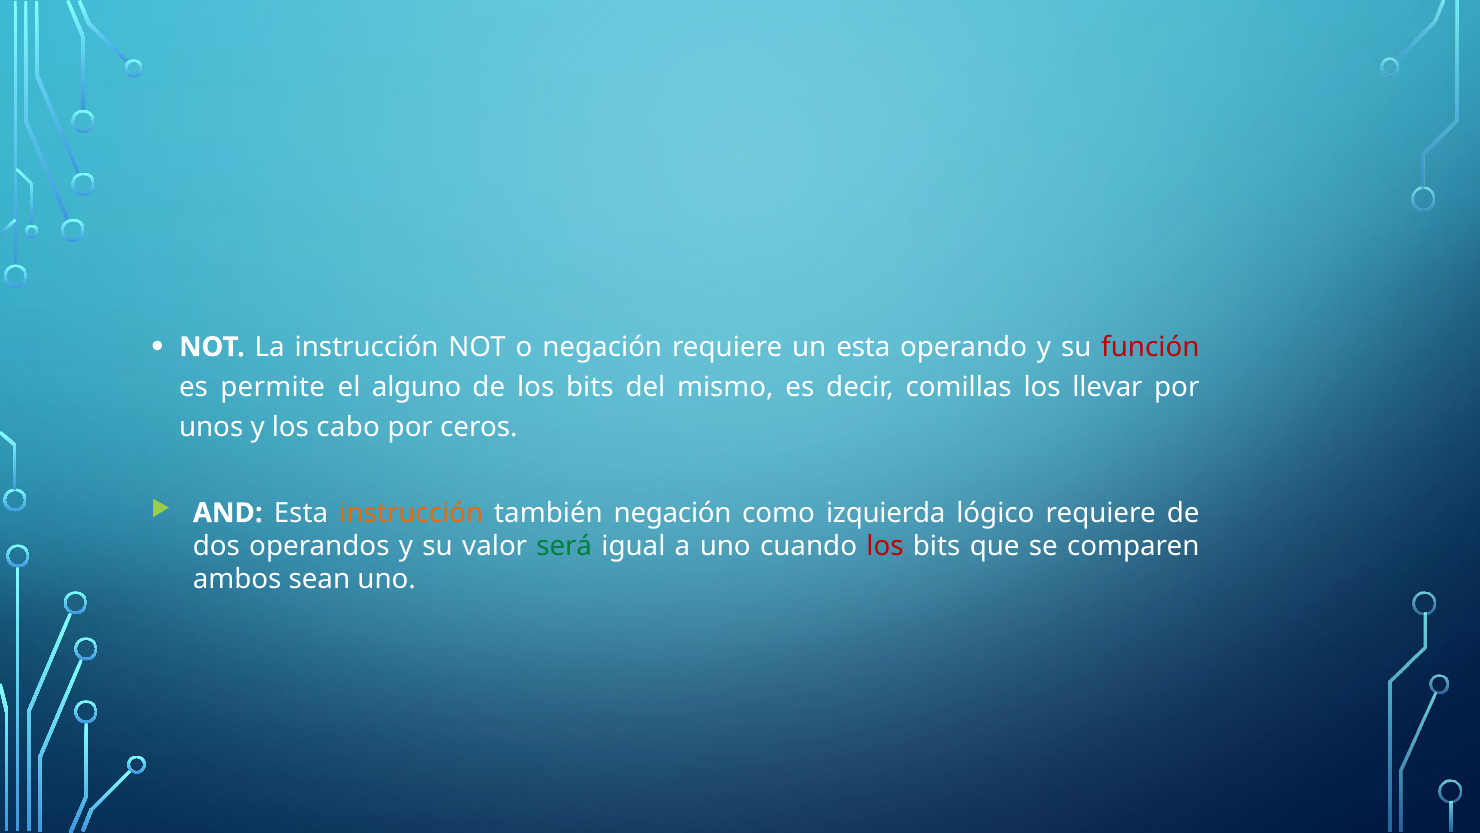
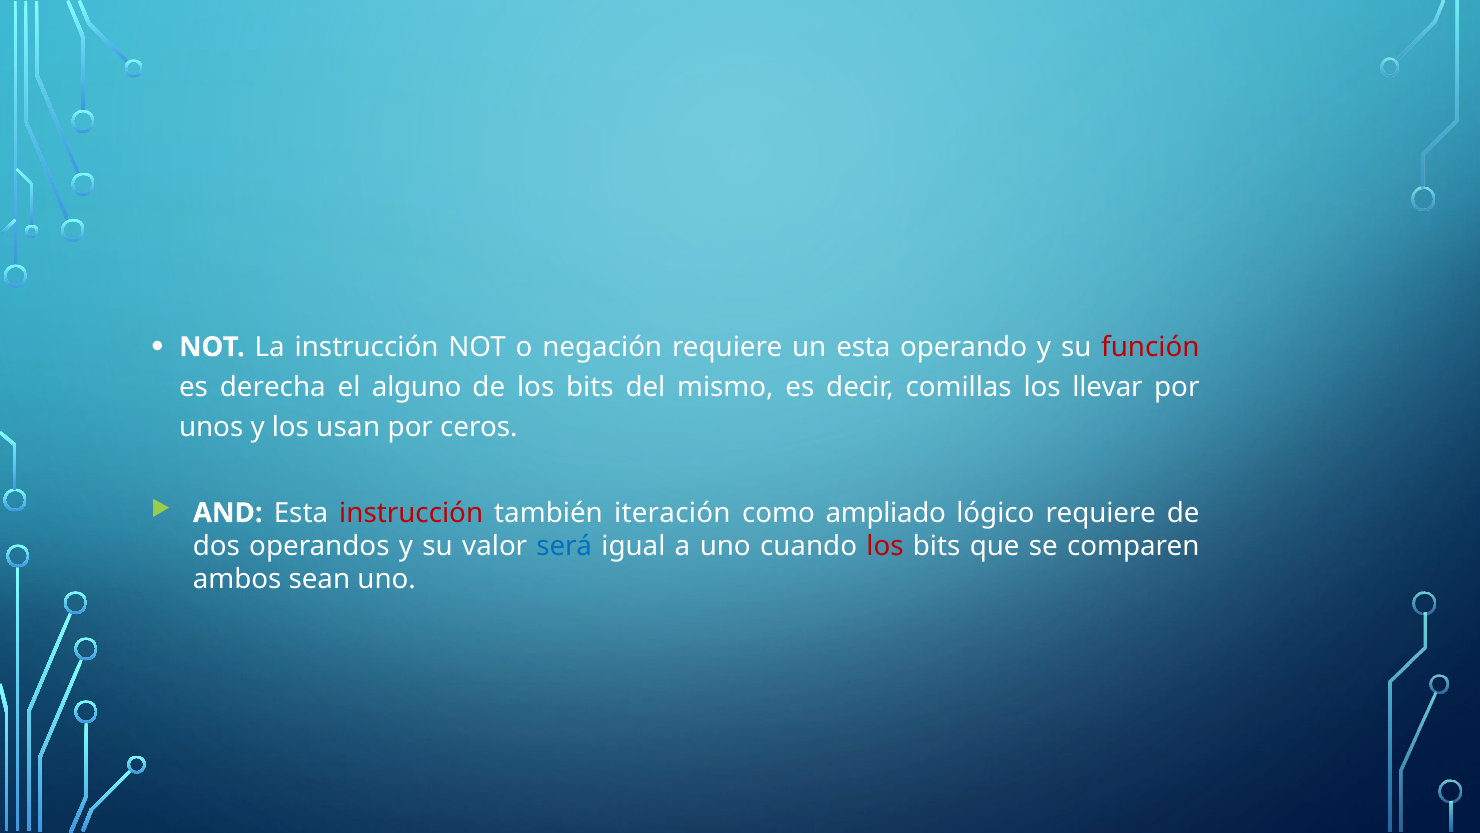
permite: permite -> derecha
cabo: cabo -> usan
instrucción at (411, 513) colour: orange -> red
también negación: negación -> iteración
izquierda: izquierda -> ampliado
será colour: green -> blue
